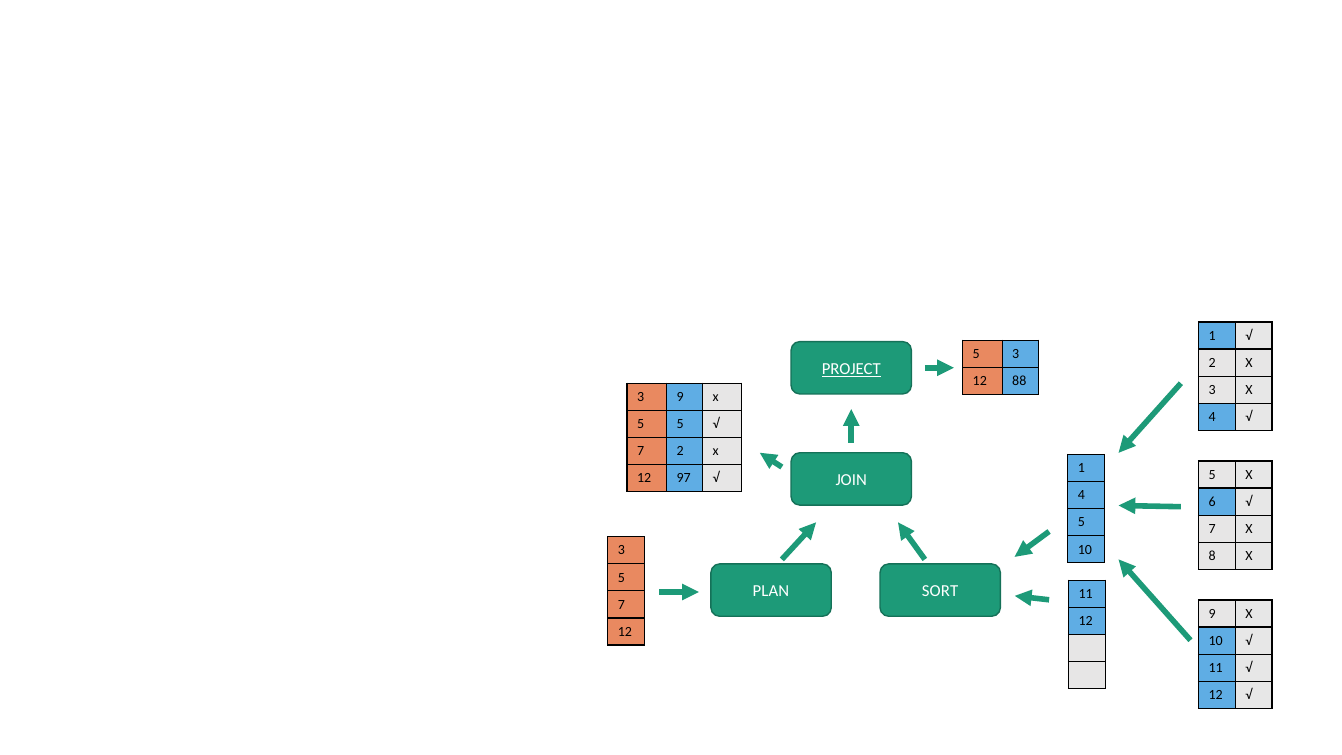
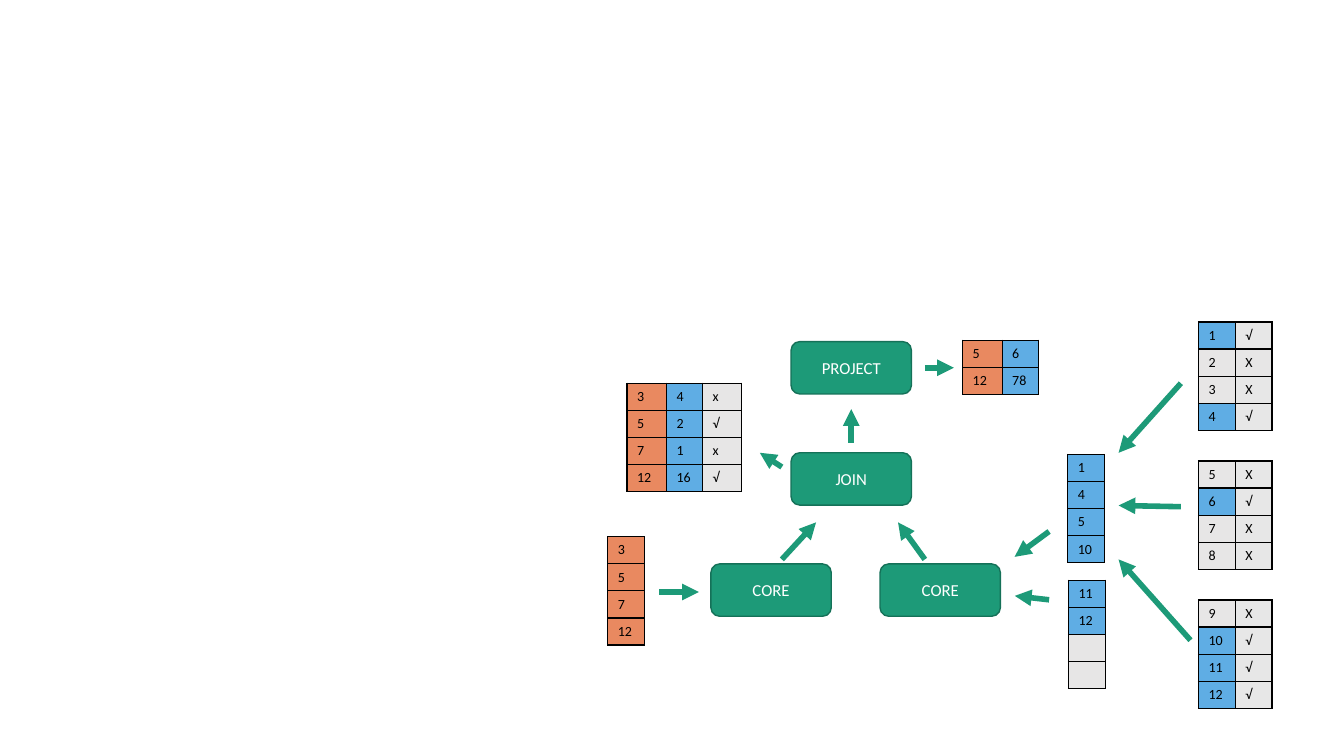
5 3: 3 -> 6
PROJECT underline: present -> none
88: 88 -> 78
3 9: 9 -> 4
5 5: 5 -> 2
7 2: 2 -> 1
97: 97 -> 16
PLAN at (771, 591): PLAN -> CORE
SORT at (940, 591): SORT -> CORE
